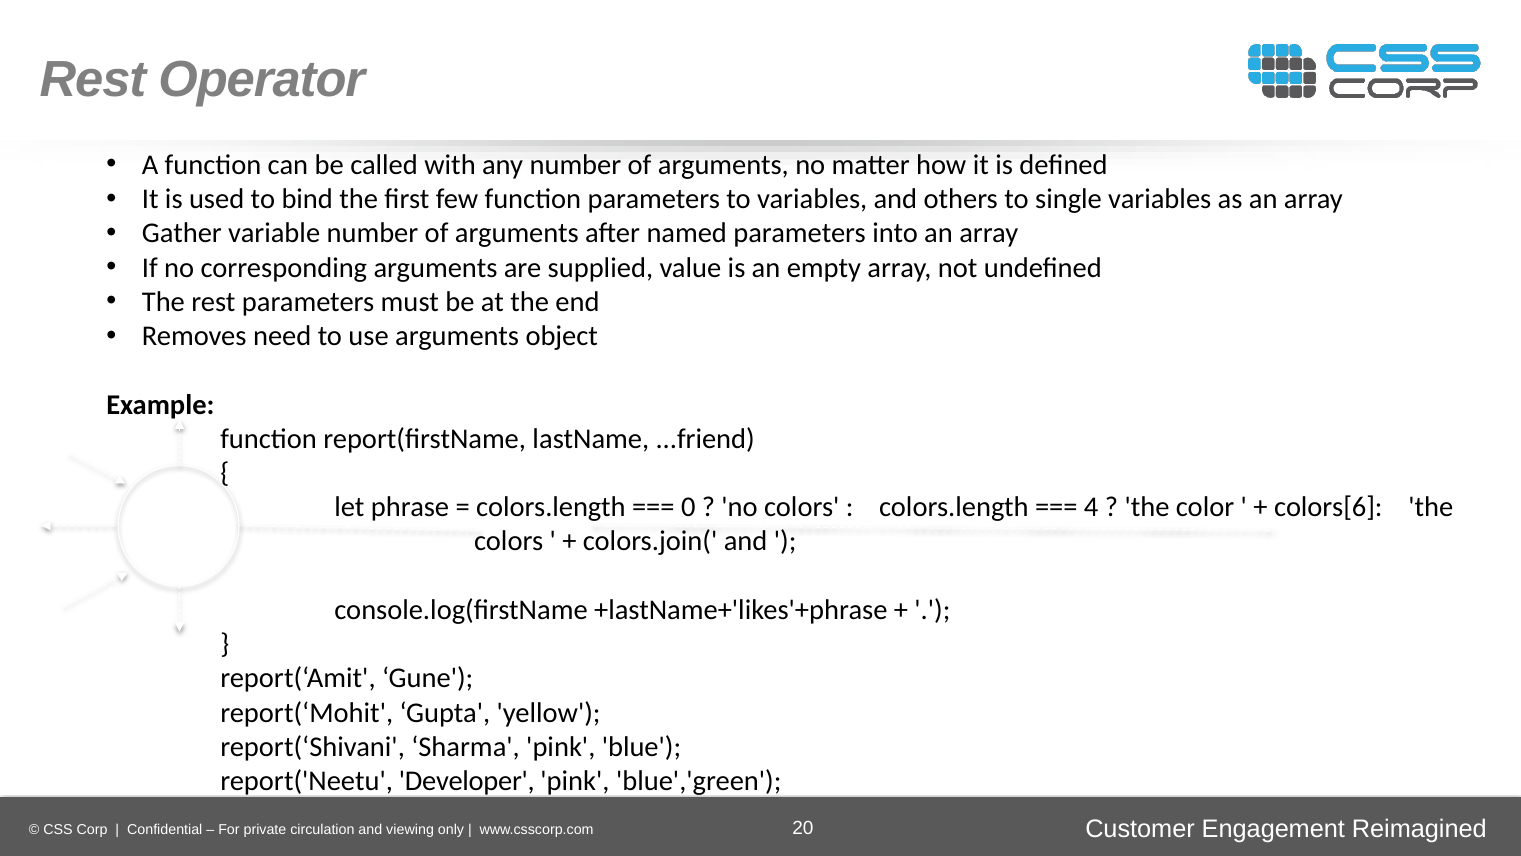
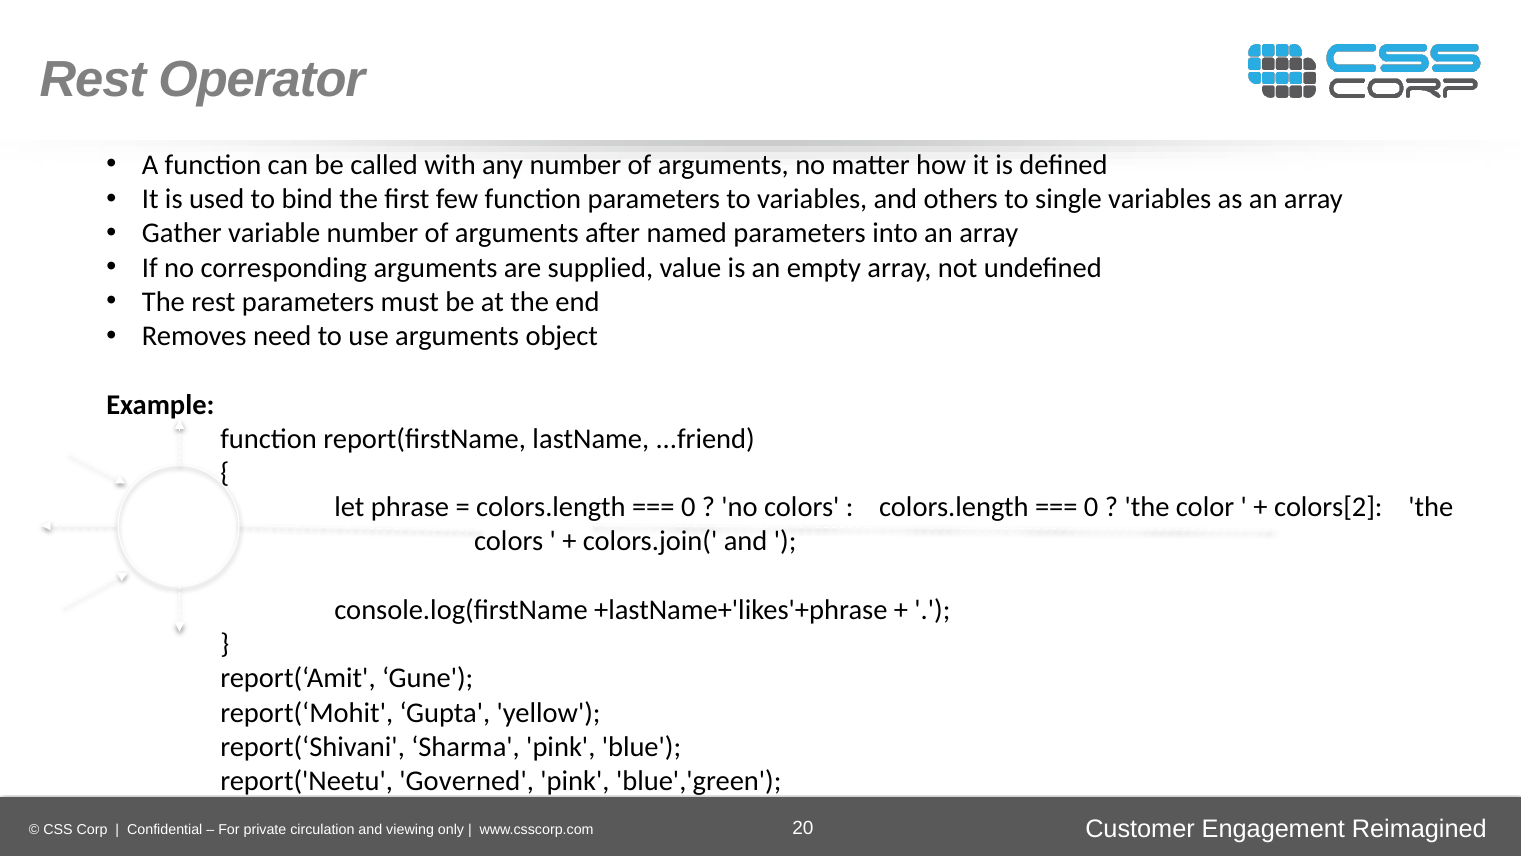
4 at (1091, 507): 4 -> 0
colors[6: colors[6 -> colors[2
Developer: Developer -> Governed
